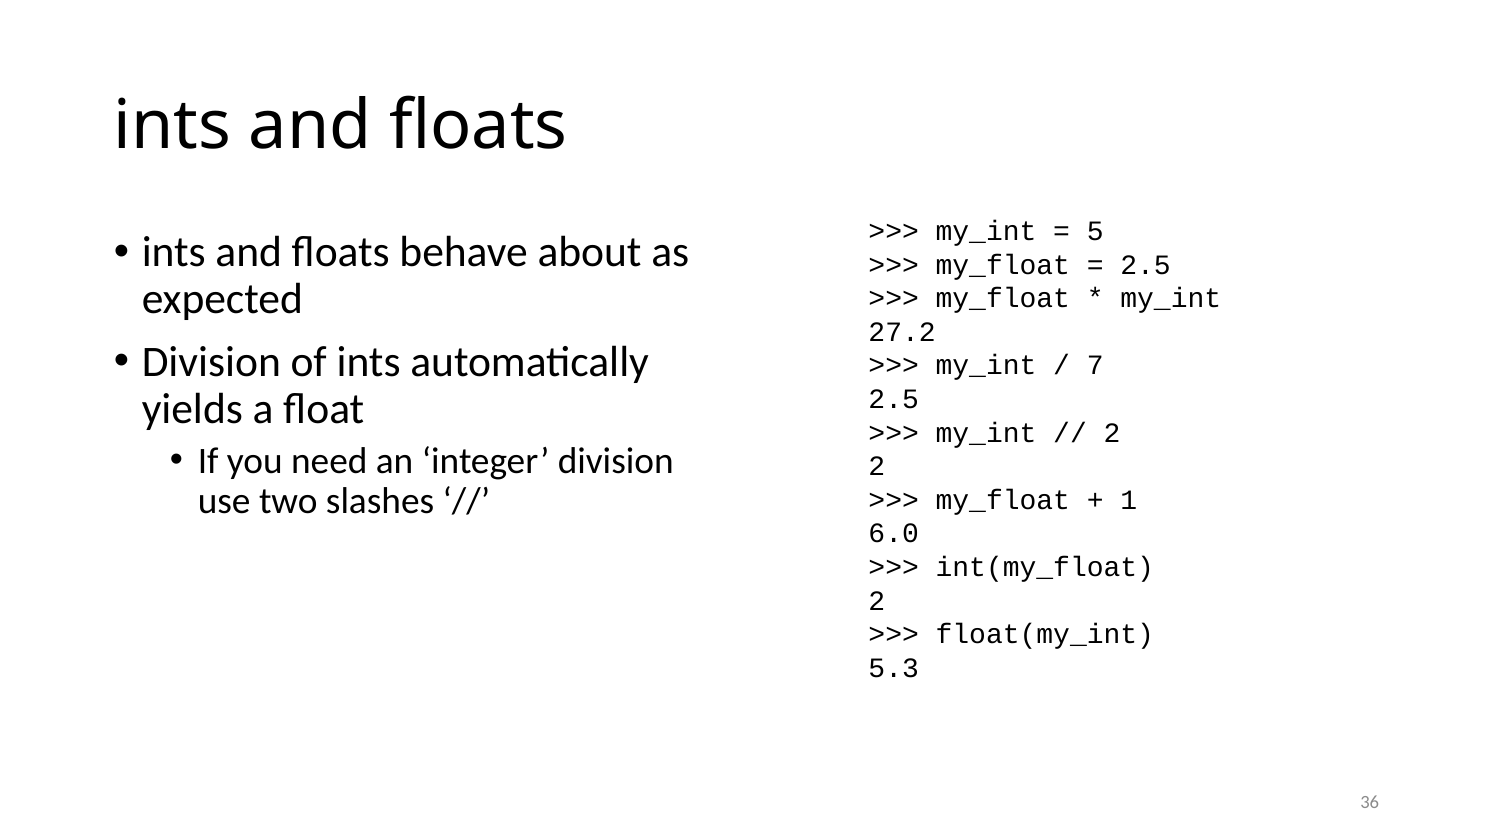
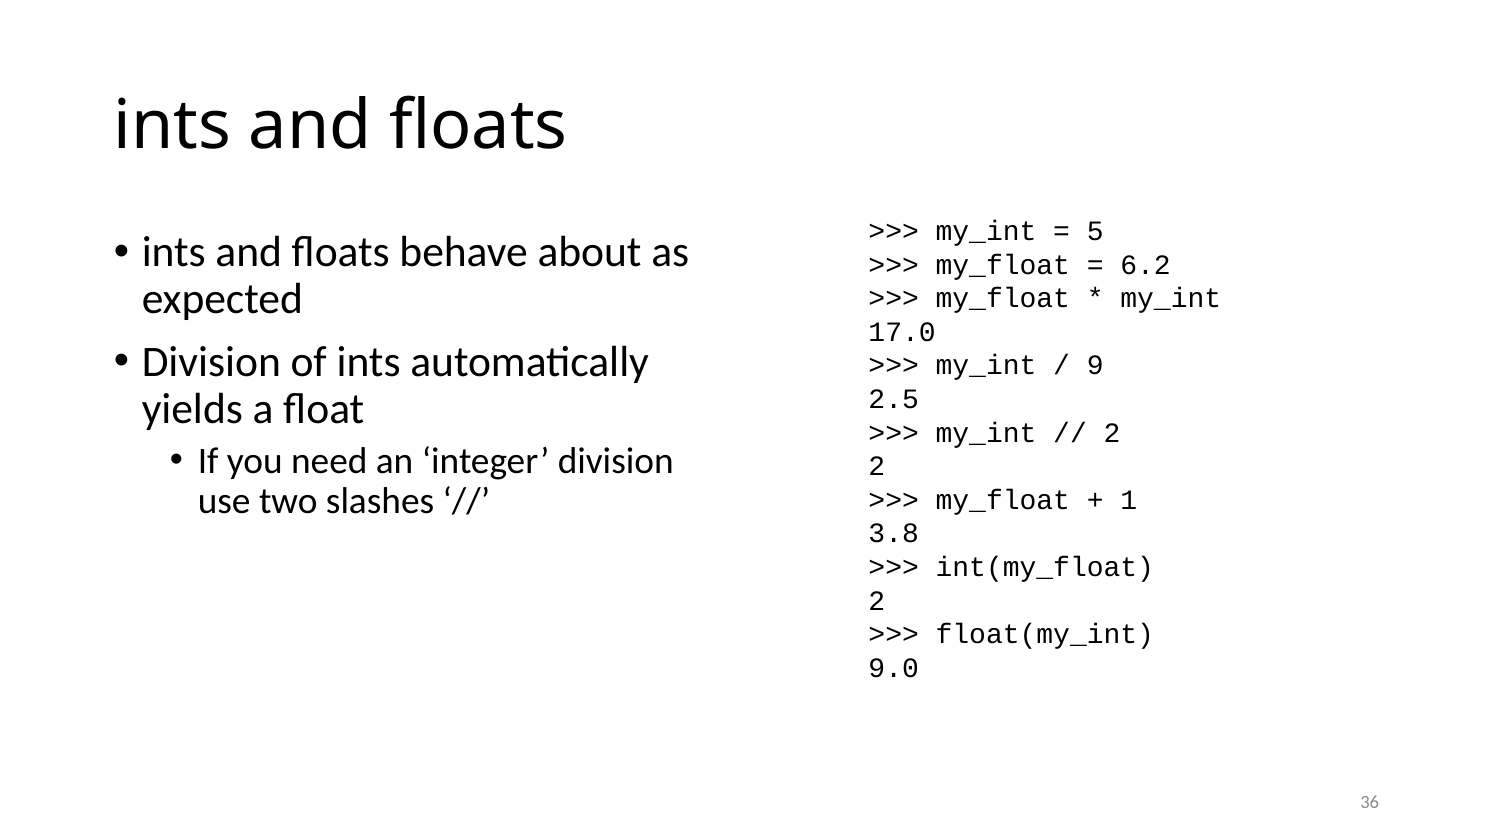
2.5 at (1146, 265): 2.5 -> 6.2
27.2: 27.2 -> 17.0
7: 7 -> 9
6.0: 6.0 -> 3.8
5.3: 5.3 -> 9.0
